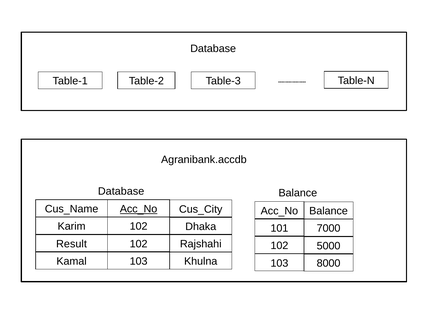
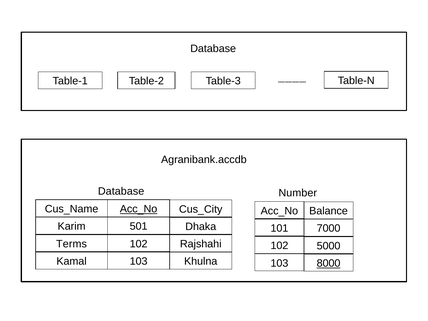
Balance at (298, 193): Balance -> Number
Karim 102: 102 -> 501
Result: Result -> Terms
8000 underline: none -> present
